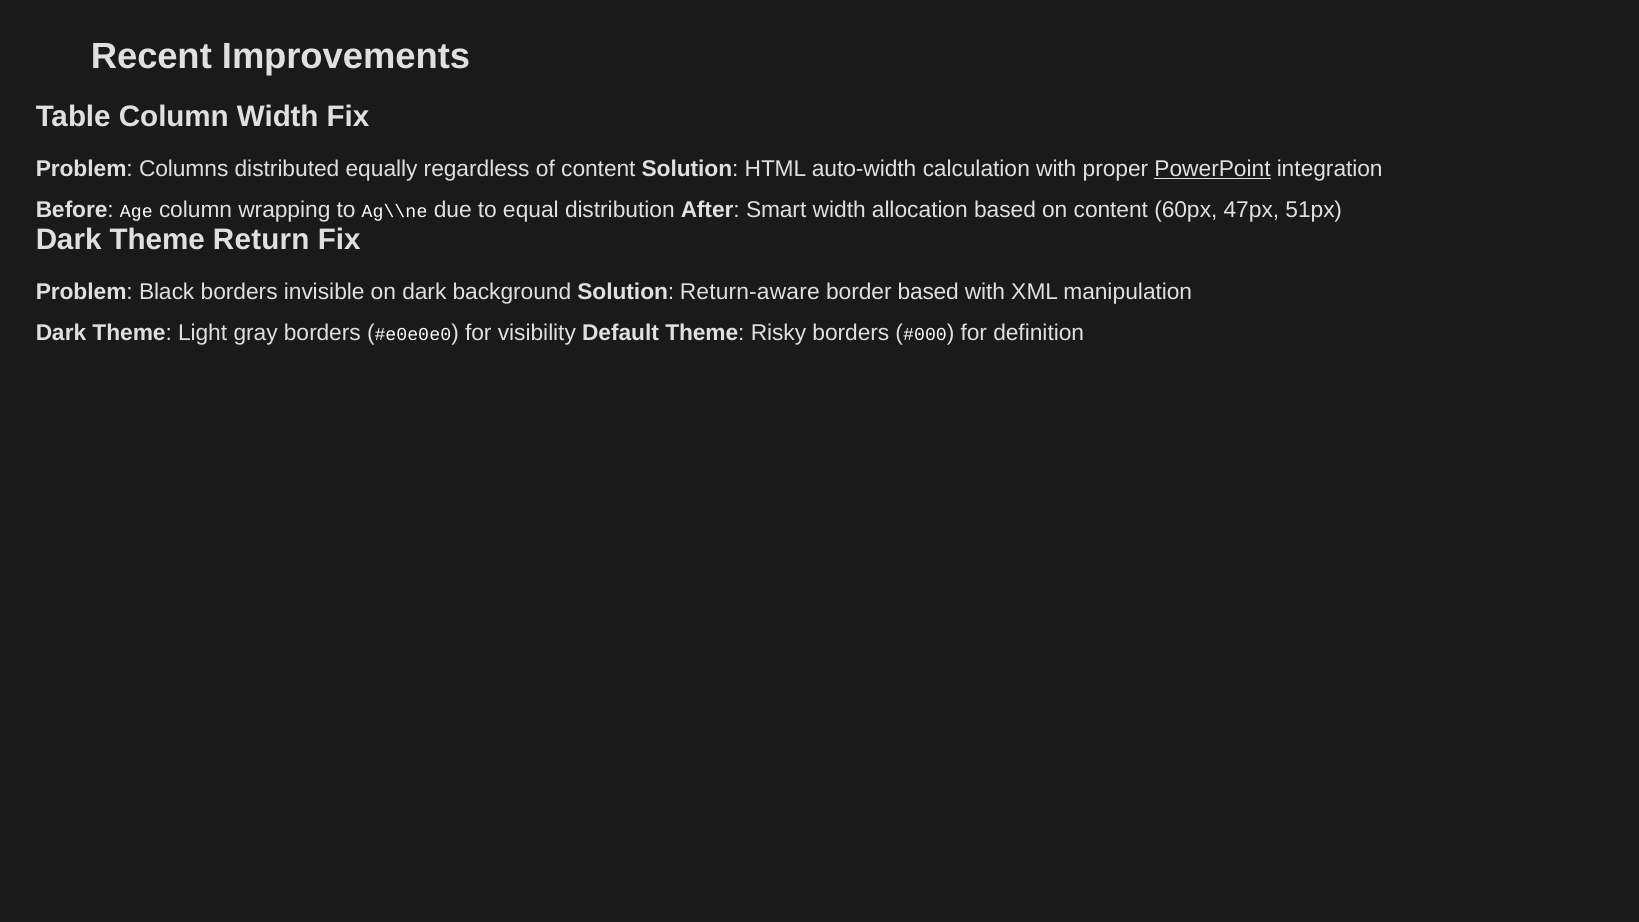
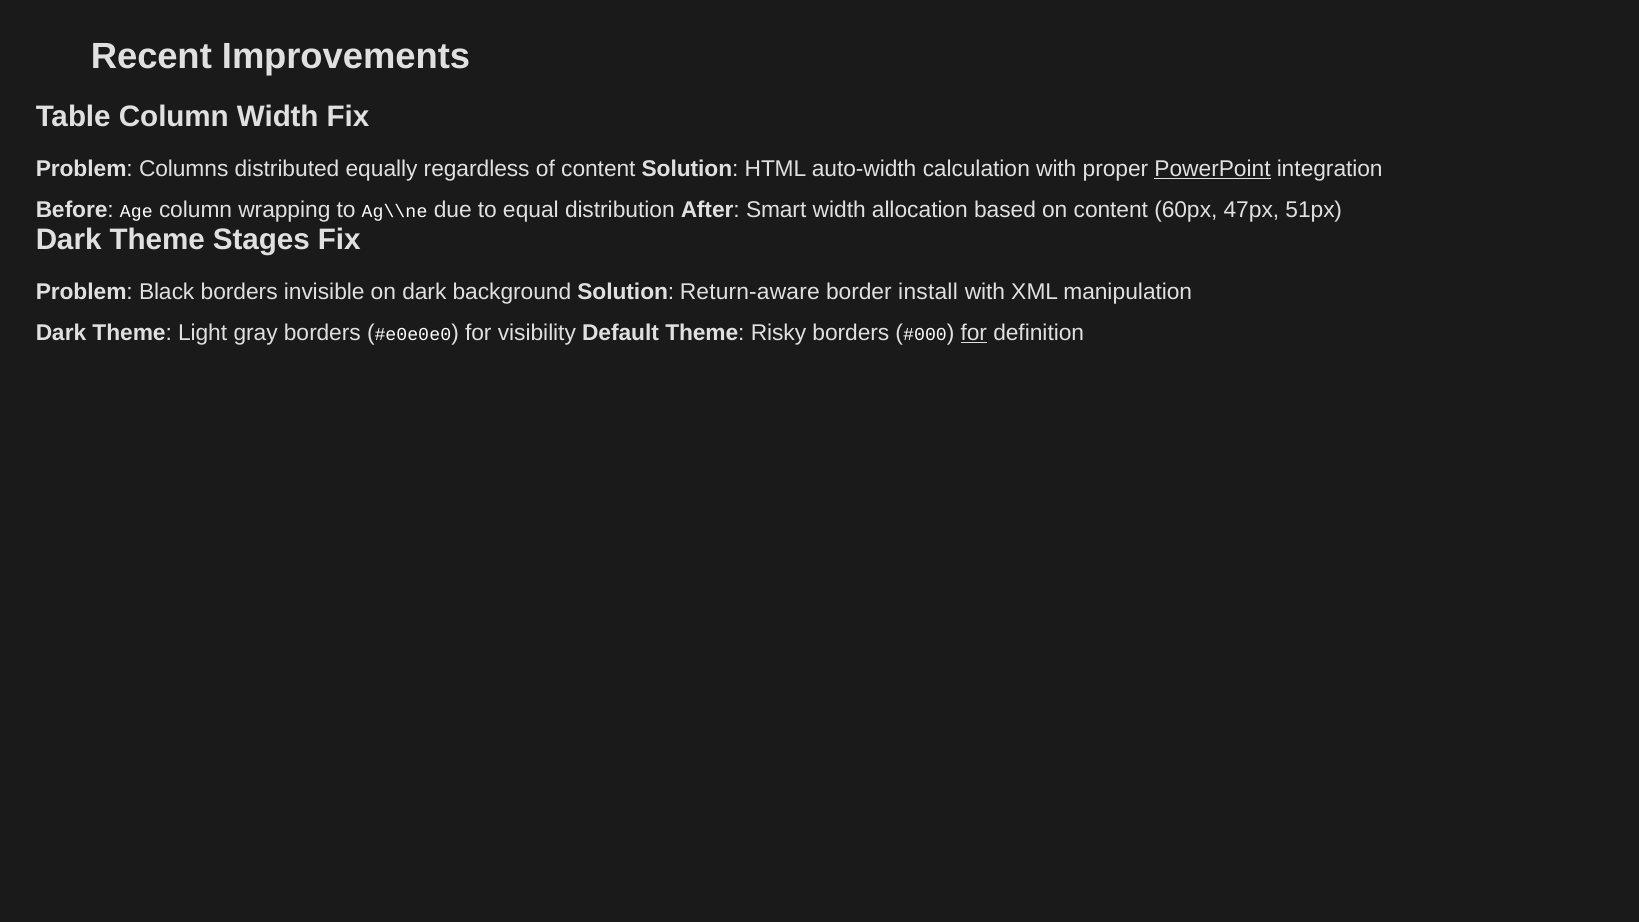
Return: Return -> Stages
border based: based -> install
for at (974, 333) underline: none -> present
